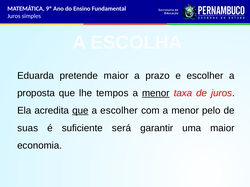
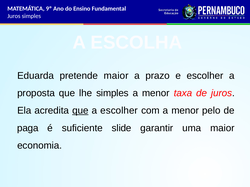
lhe tempos: tempos -> simples
menor at (156, 93) underline: present -> none
suas: suas -> paga
será: será -> slide
